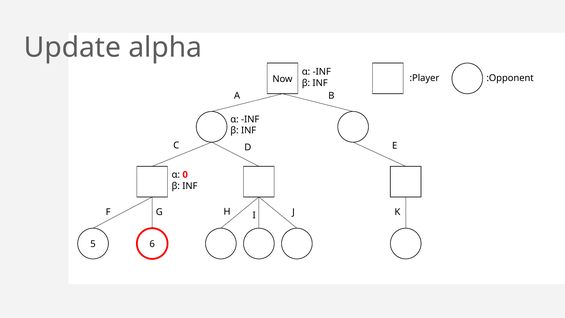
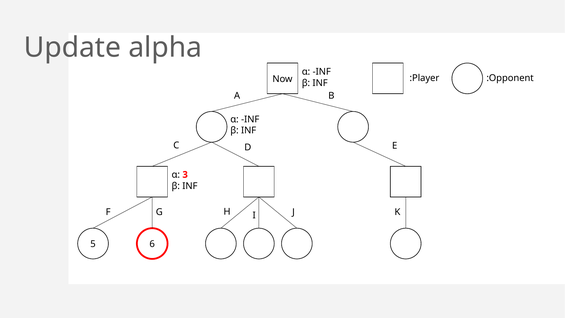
0: 0 -> 3
